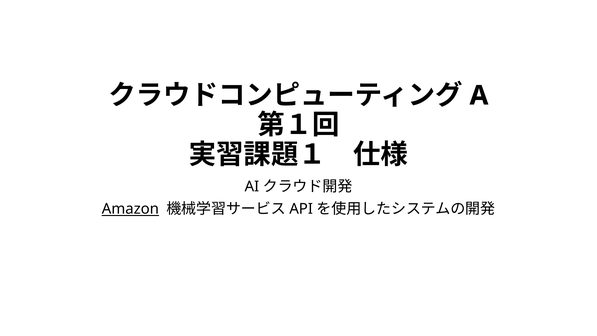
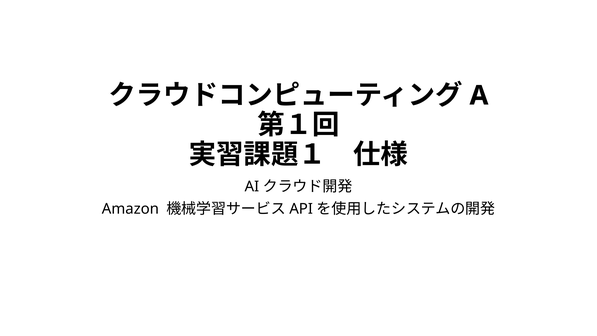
Amazon underline: present -> none
